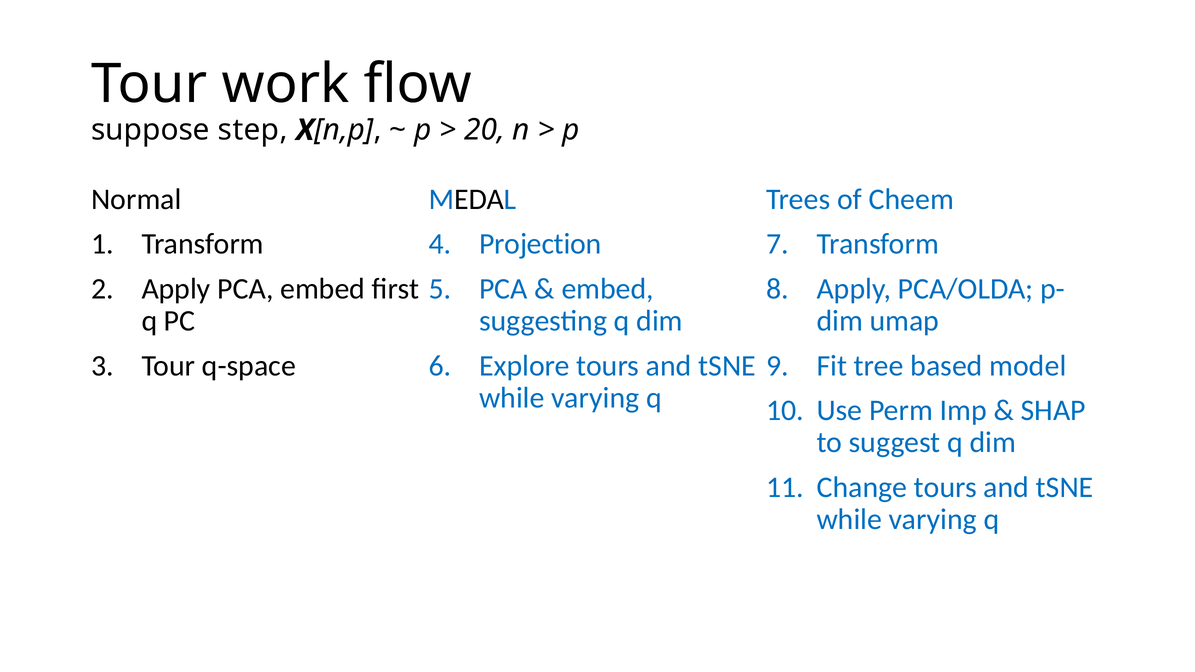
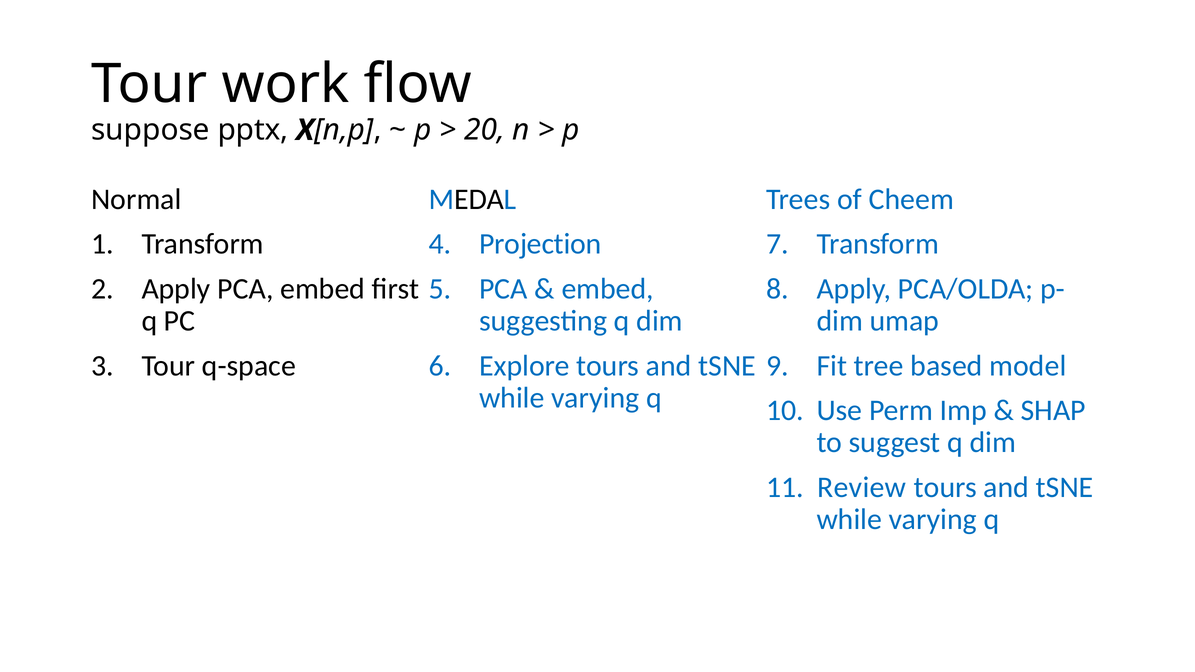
step: step -> pptx
Change: Change -> Review
